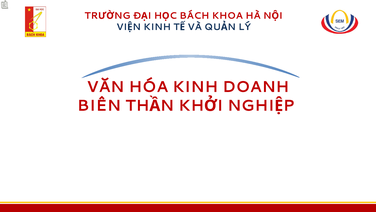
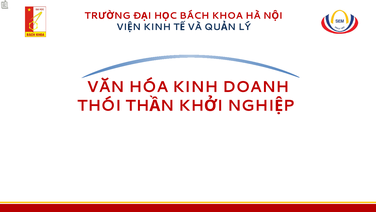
BIÊN: BIÊN -> THÓI
